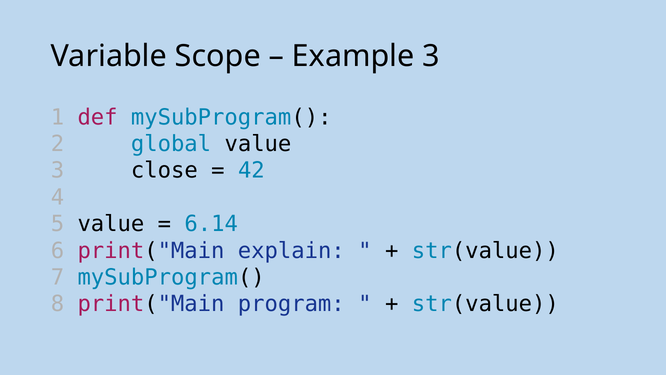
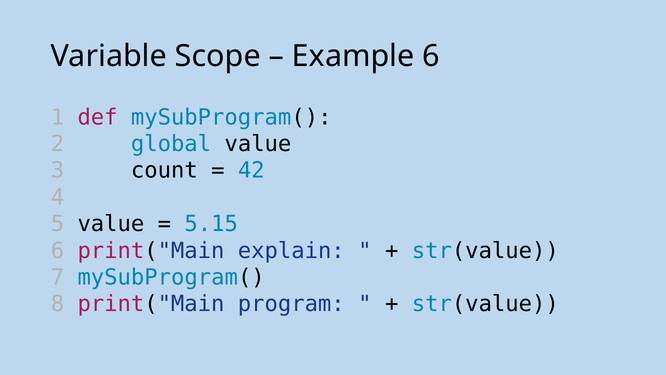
Example 3: 3 -> 6
close: close -> count
6.14: 6.14 -> 5.15
